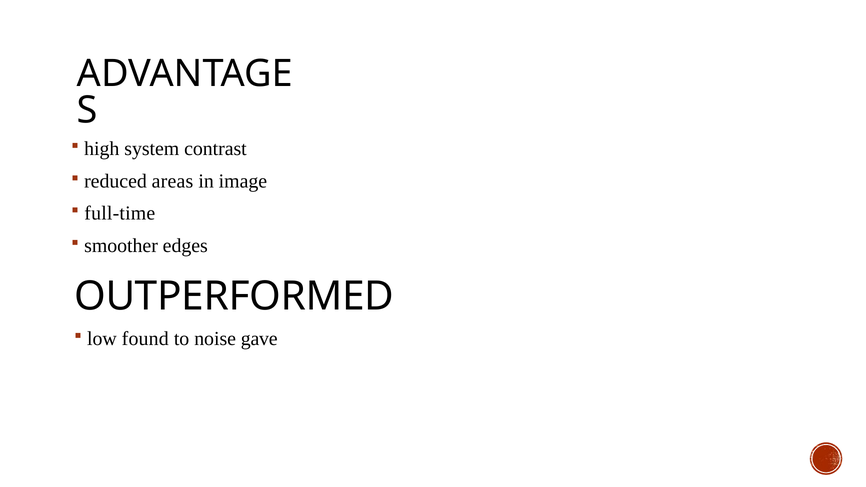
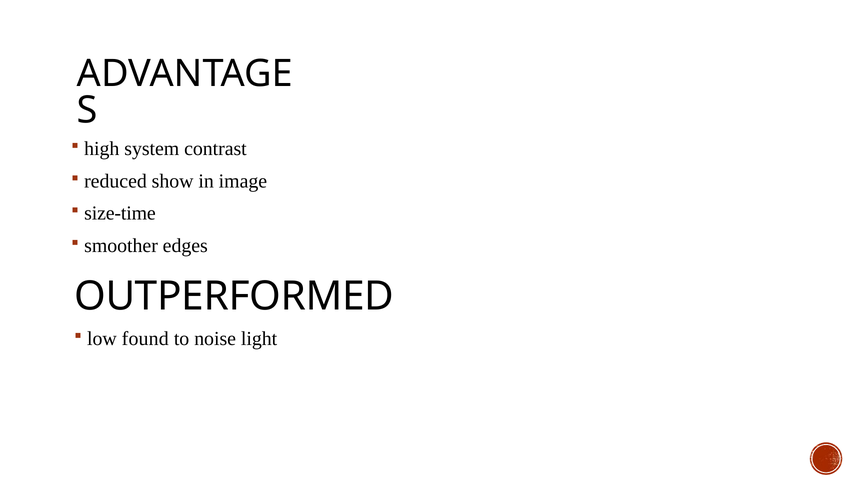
areas: areas -> show
full-time: full-time -> size-time
gave: gave -> light
